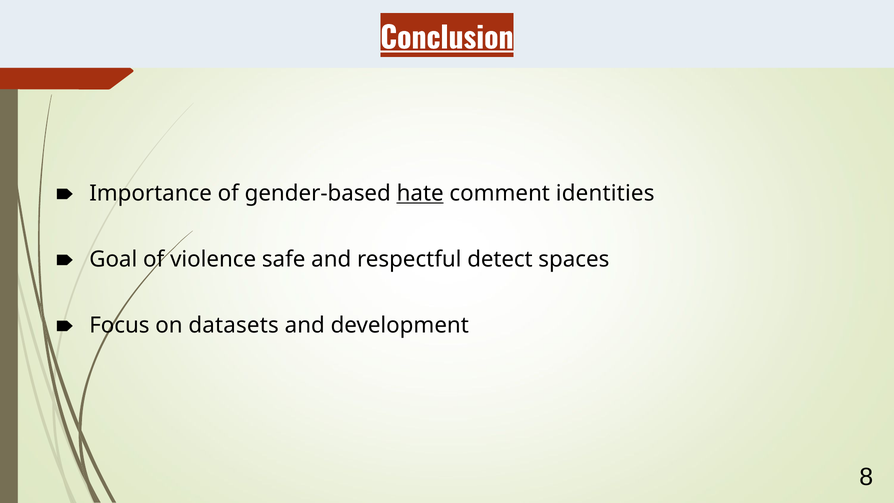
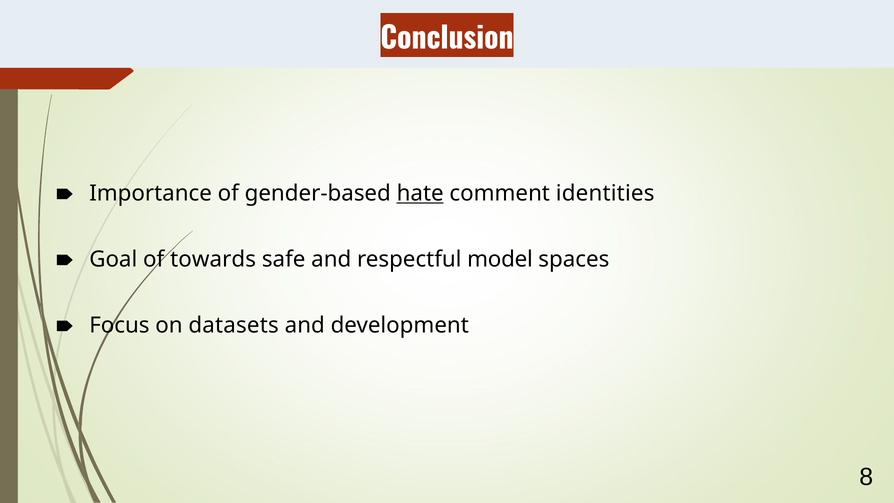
Conclusion underline: present -> none
violence: violence -> towards
detect: detect -> model
